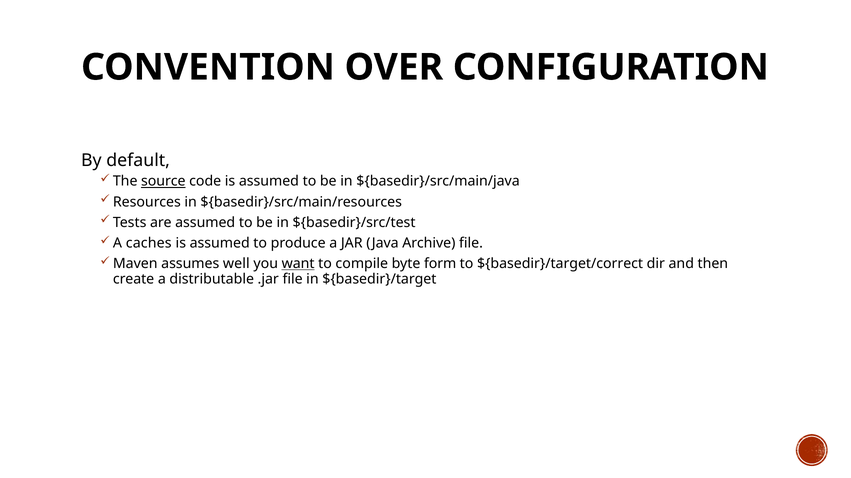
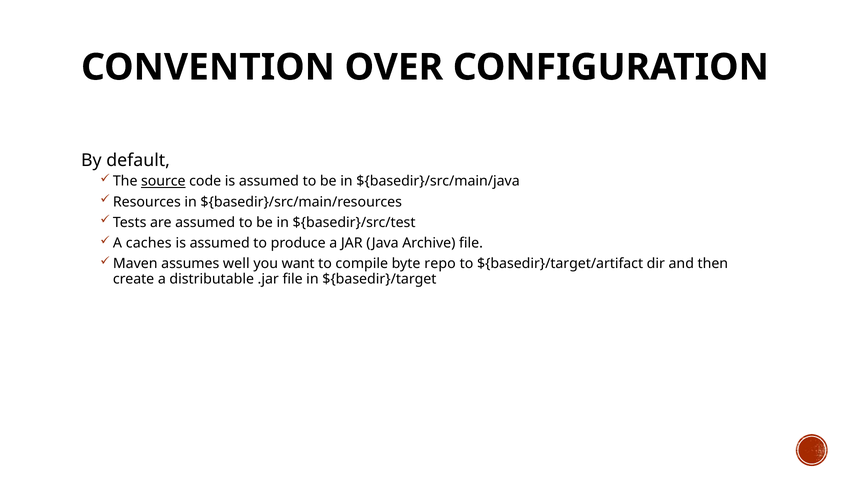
want underline: present -> none
form: form -> repo
${basedir}/target/correct: ${basedir}/target/correct -> ${basedir}/target/artifact
